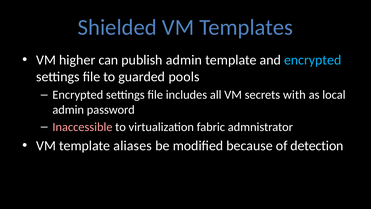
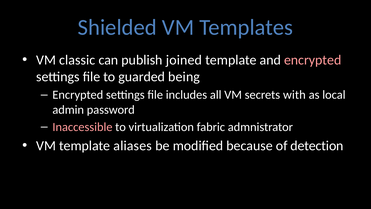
higher: higher -> classic
publish admin: admin -> joined
encrypted at (313, 60) colour: light blue -> pink
pools: pools -> being
